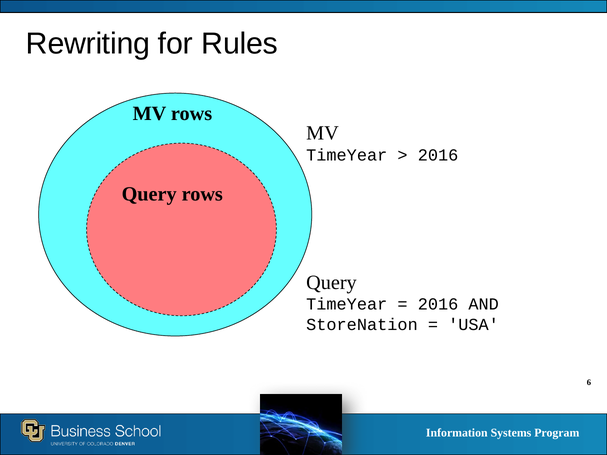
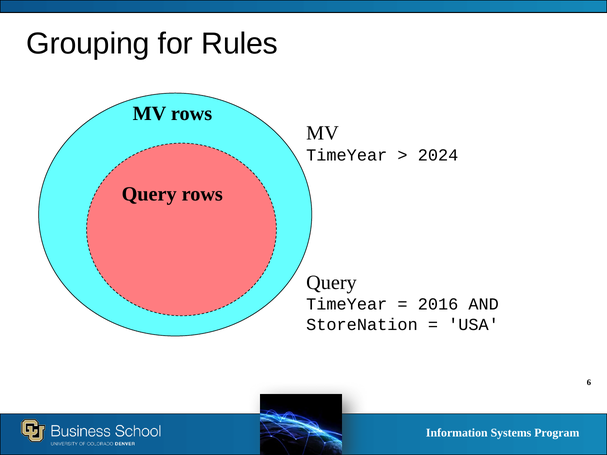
Rewriting: Rewriting -> Grouping
2016 at (438, 155): 2016 -> 2024
